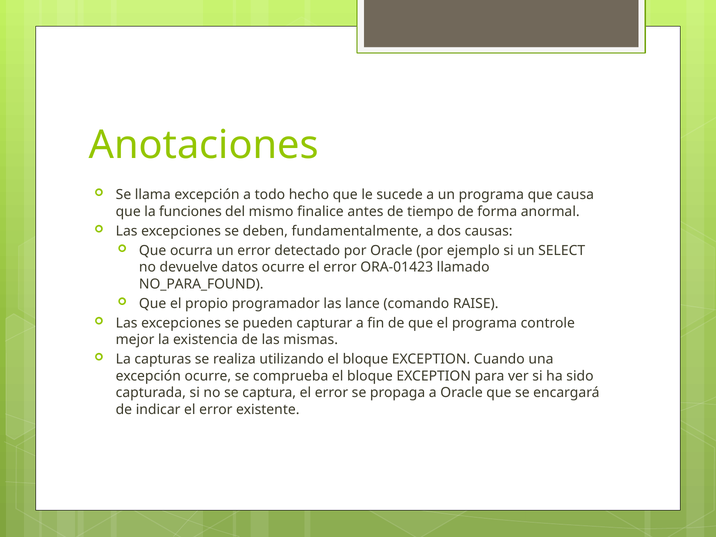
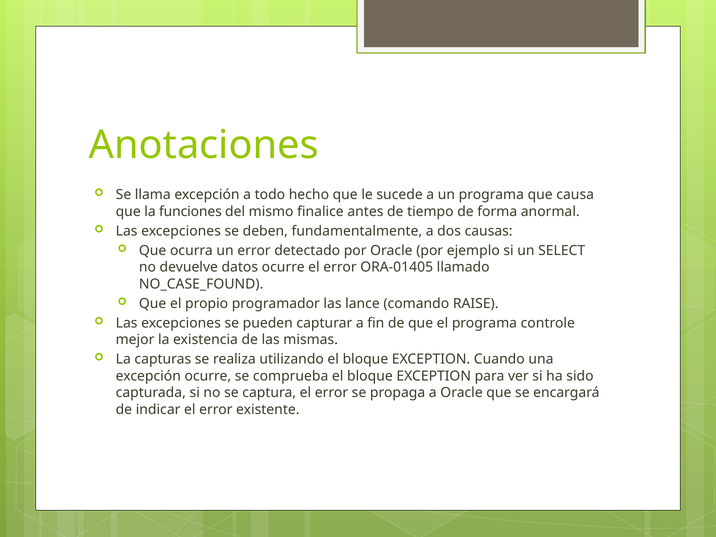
ORA-01423: ORA-01423 -> ORA-01405
NO_PARA_FOUND: NO_PARA_FOUND -> NO_CASE_FOUND
